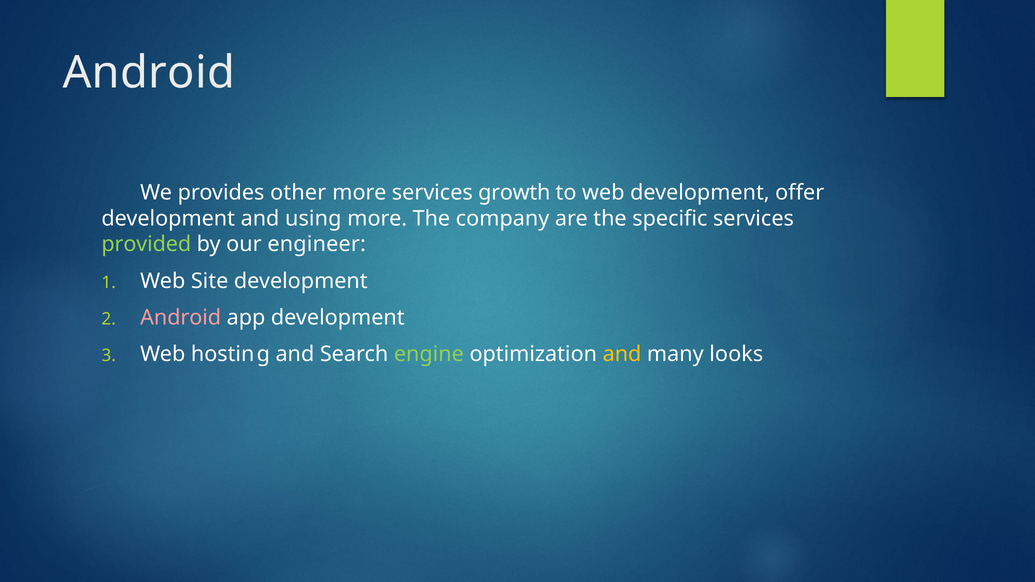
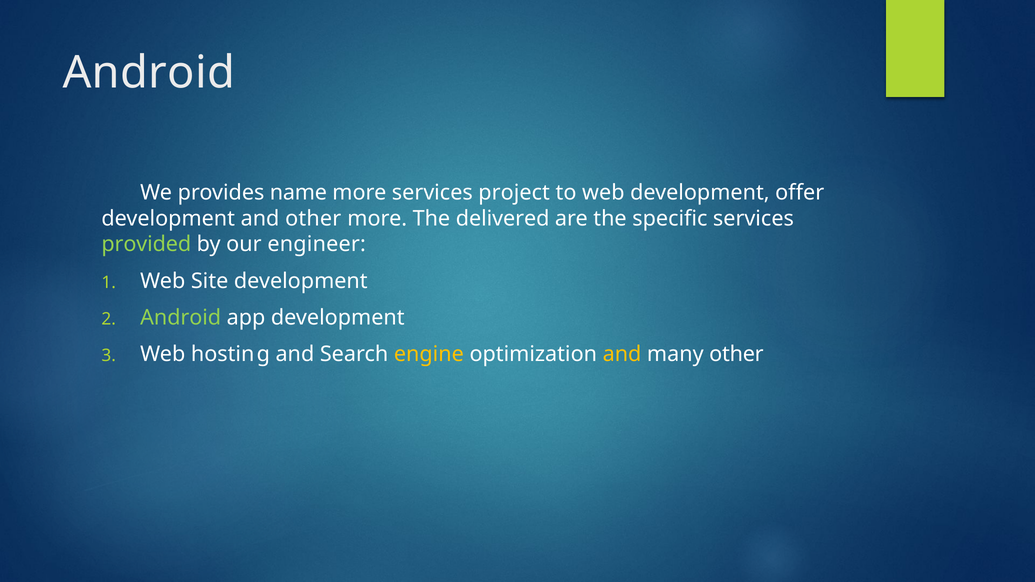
other: other -> name
growth: growth -> project
and using: using -> other
company: company -> delivered
Android at (181, 318) colour: pink -> light green
engine colour: light green -> yellow
many looks: looks -> other
